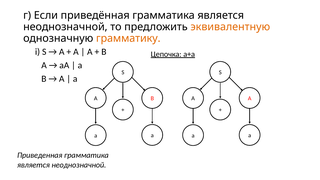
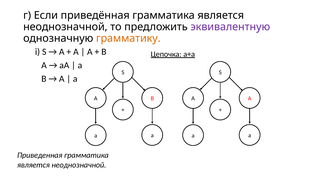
эквивалентную colour: orange -> purple
